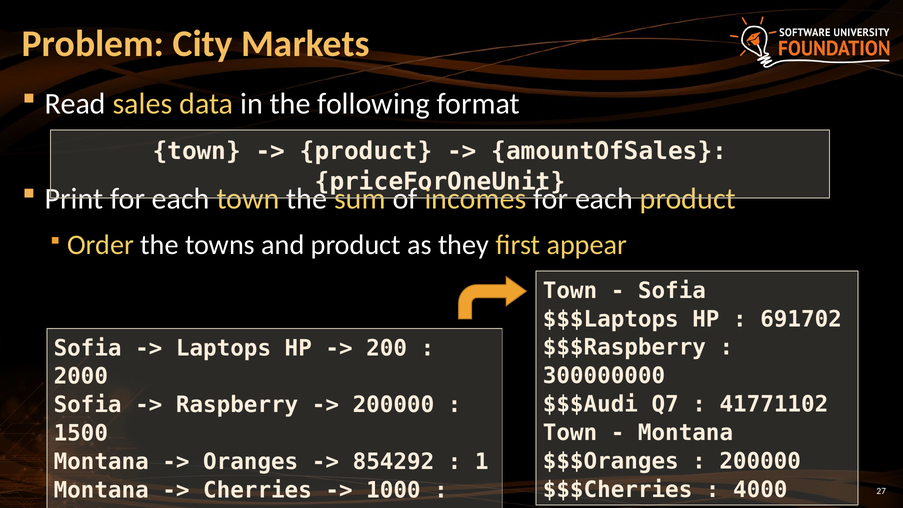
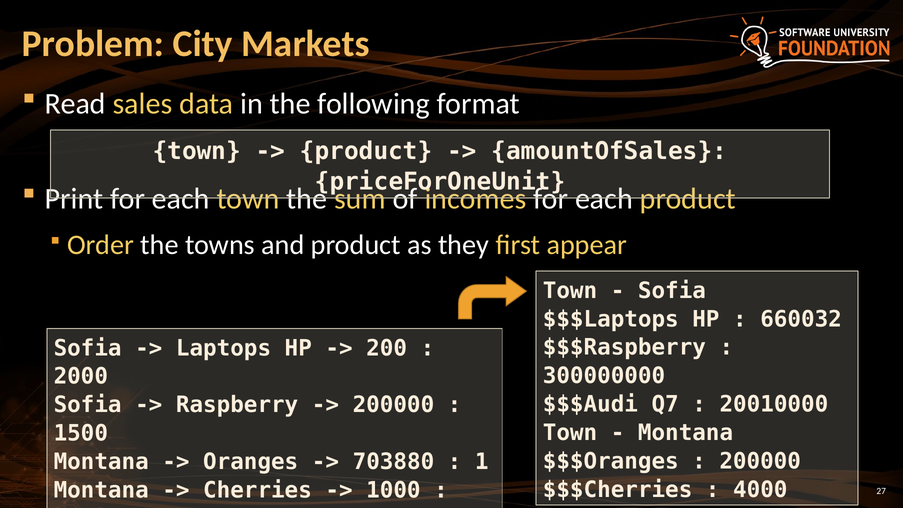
691702: 691702 -> 660032
41771102: 41771102 -> 20010000
854292: 854292 -> 703880
